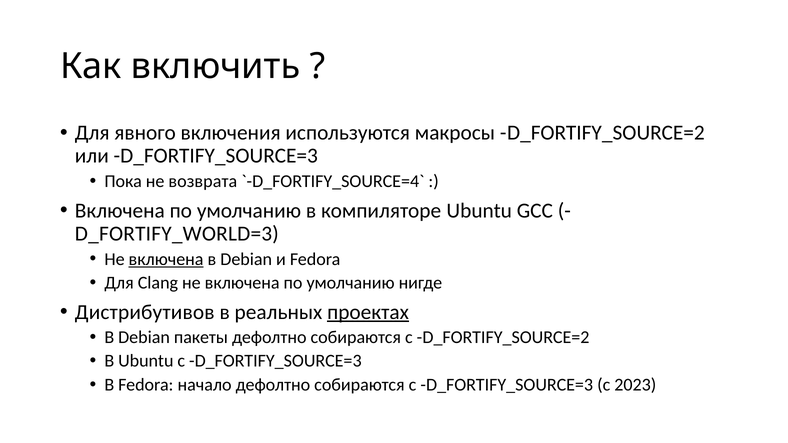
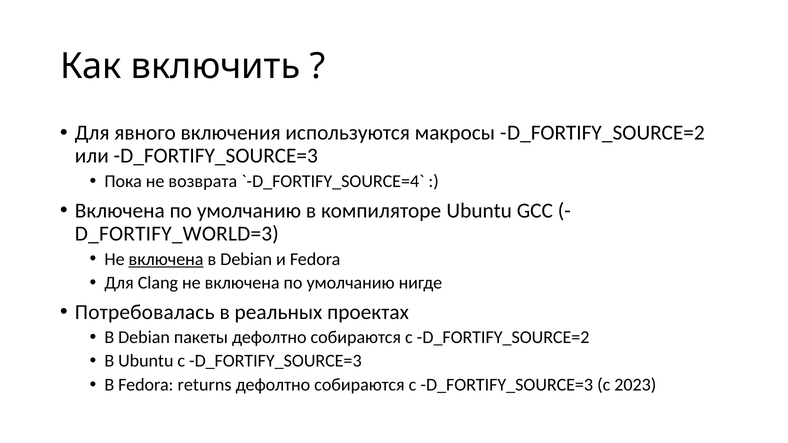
Дистрибутивов: Дистрибутивов -> Потребовалась
проектах underline: present -> none
начало: начало -> returns
